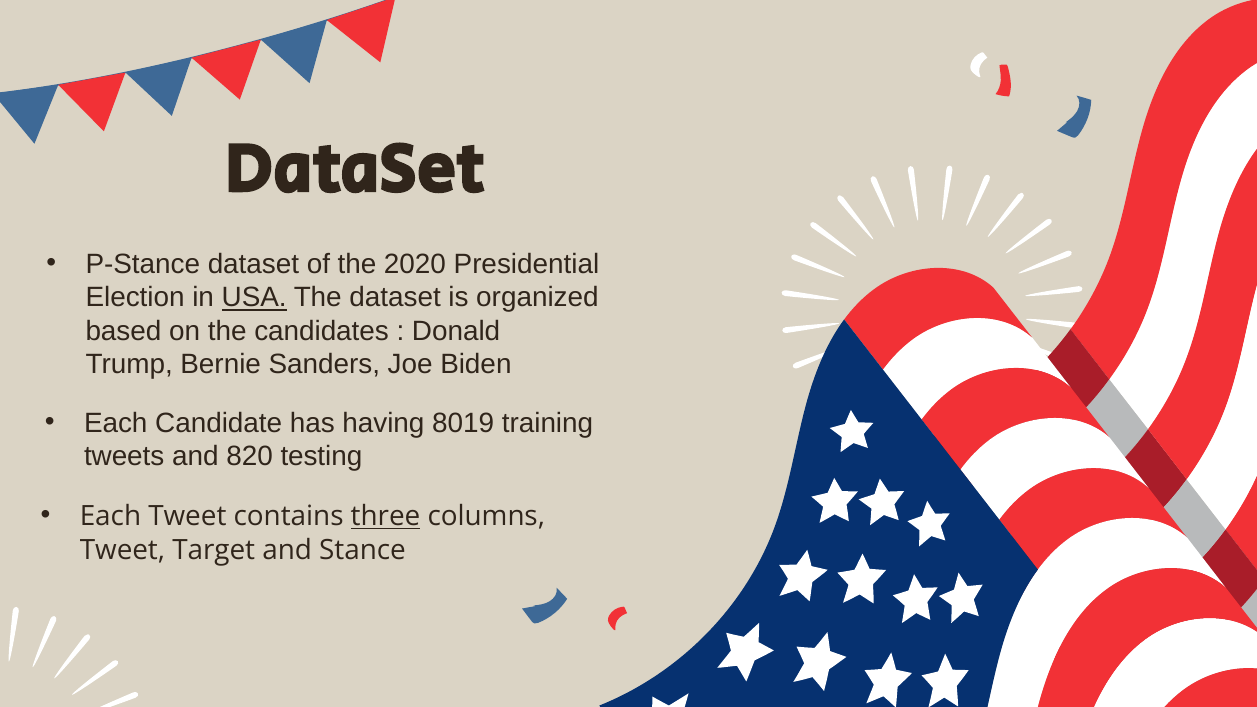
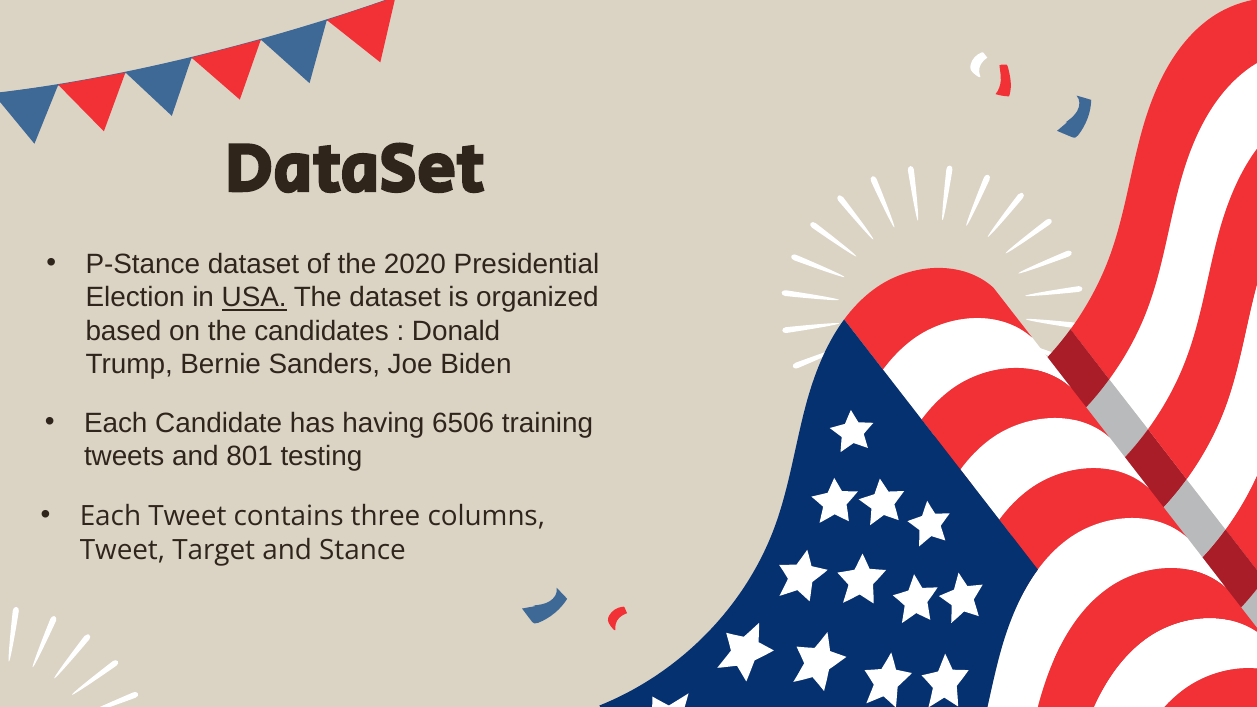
8019: 8019 -> 6506
820: 820 -> 801
three underline: present -> none
